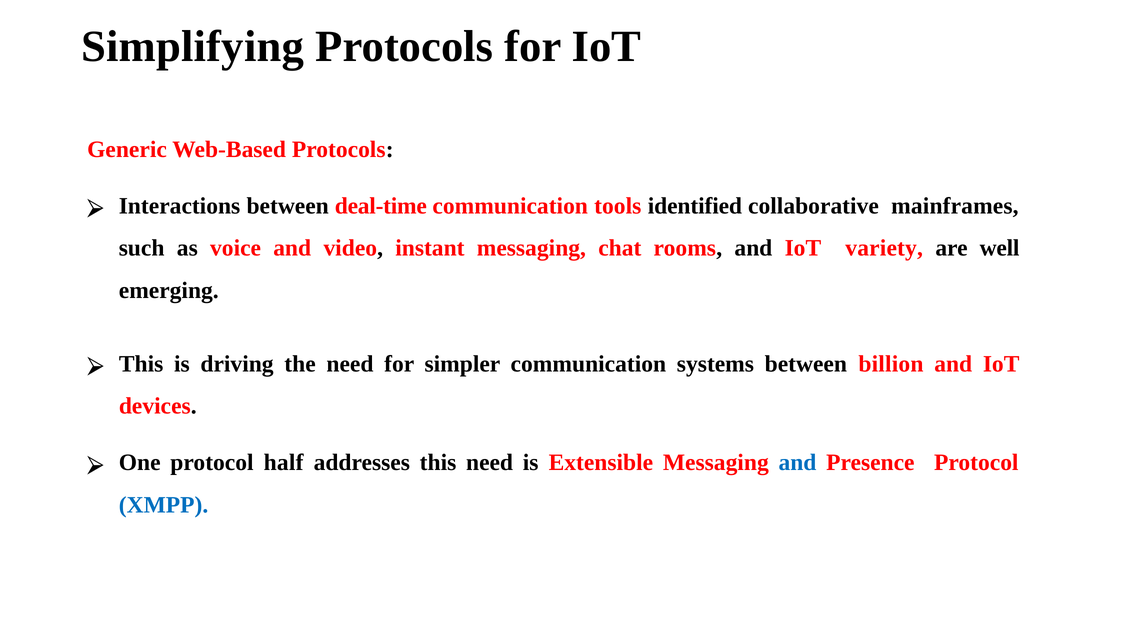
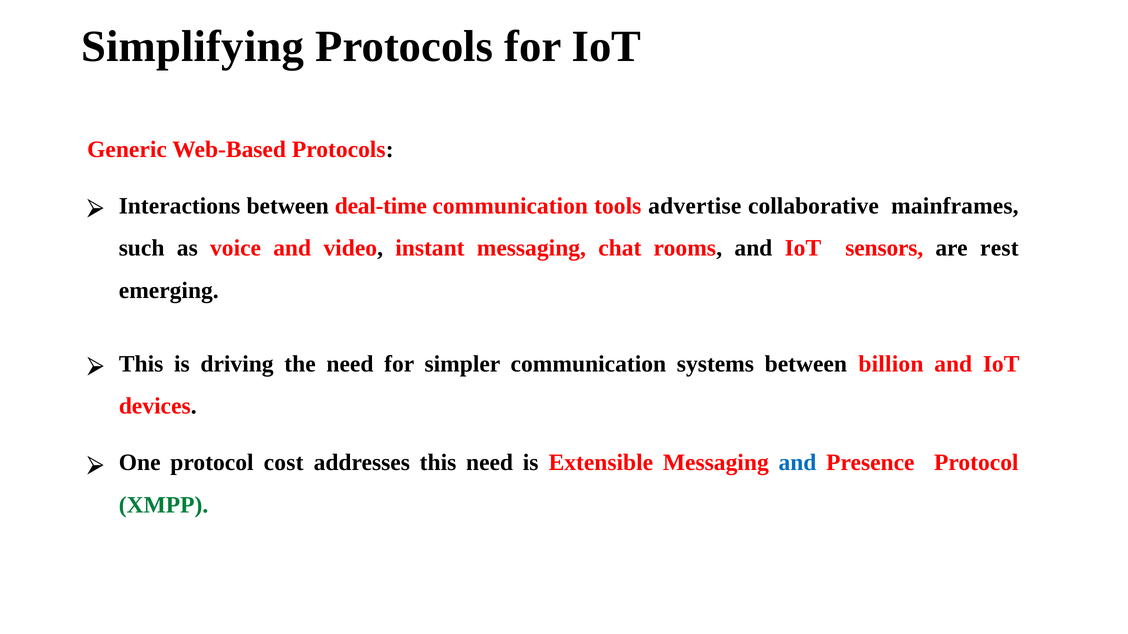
identified: identified -> advertise
variety: variety -> sensors
well: well -> rest
half: half -> cost
XMPP colour: blue -> green
